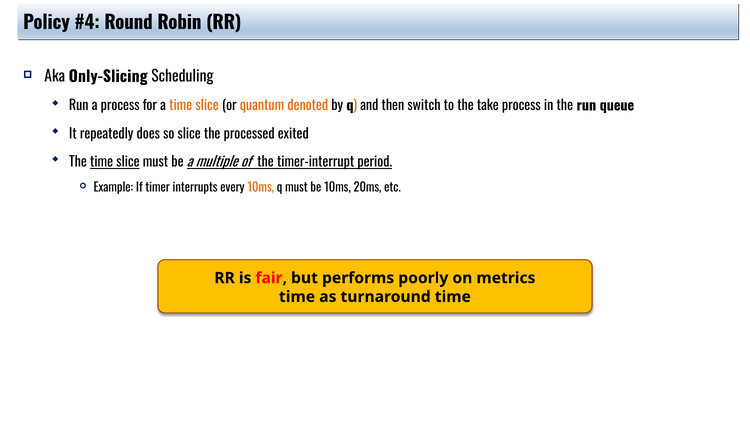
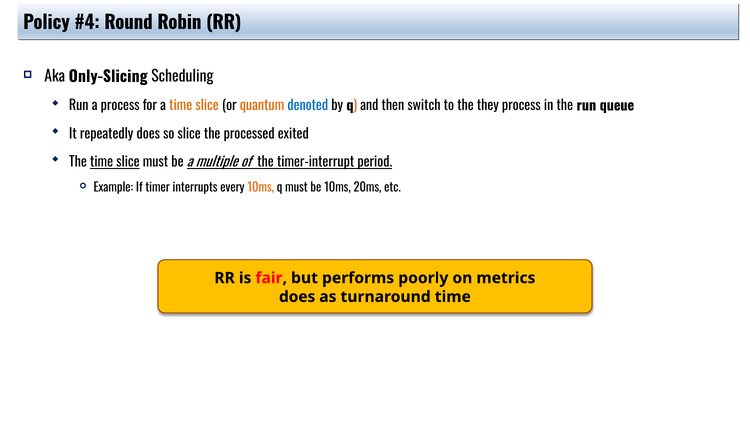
denoted colour: orange -> blue
take: take -> they
time at (297, 297): time -> does
